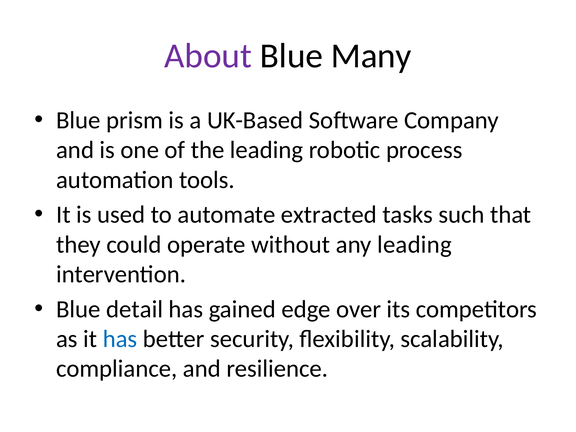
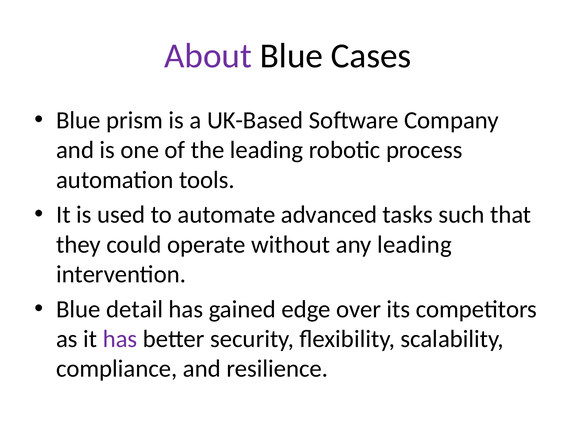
Many: Many -> Cases
extracted: extracted -> advanced
has at (120, 339) colour: blue -> purple
